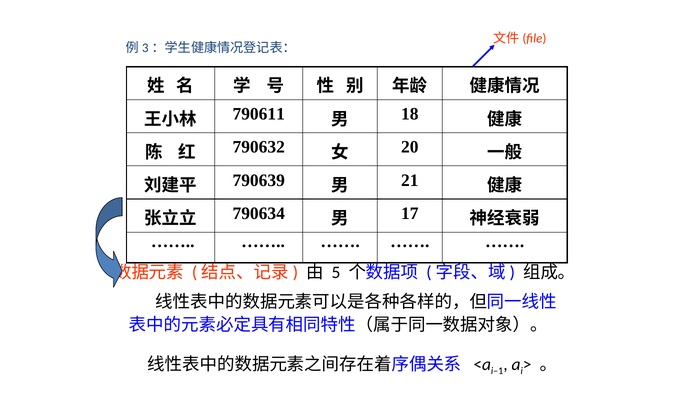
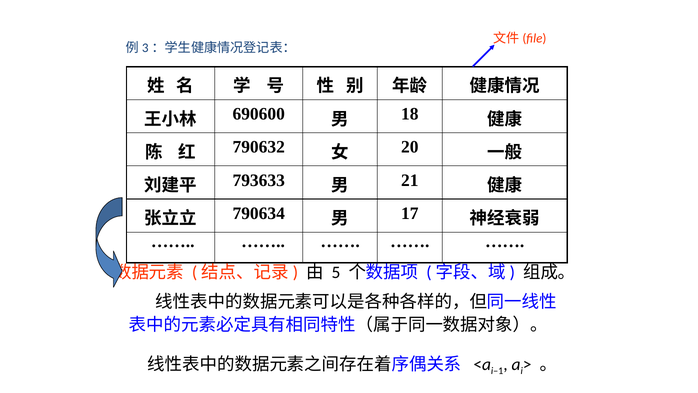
790611: 790611 -> 690600
790639: 790639 -> 793633
